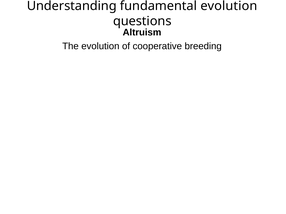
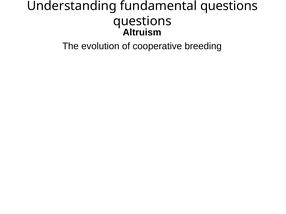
fundamental evolution: evolution -> questions
